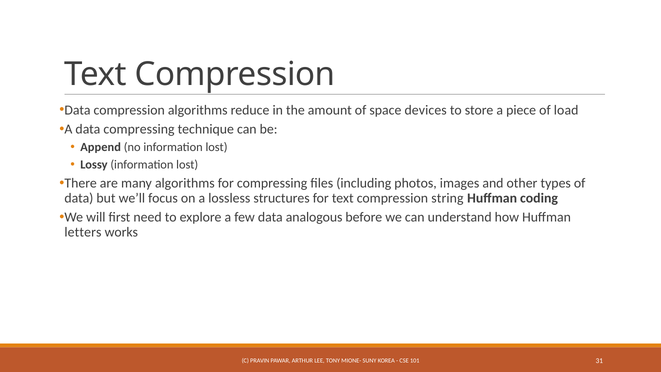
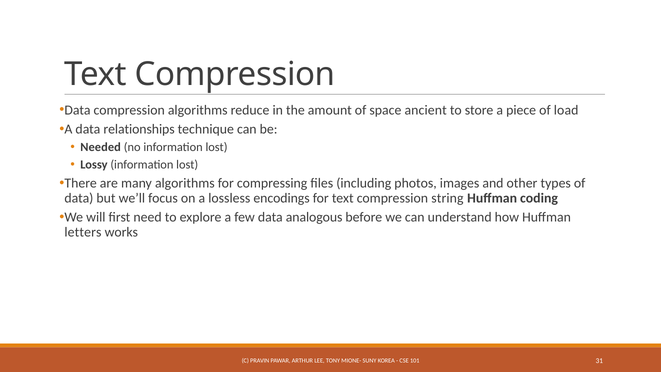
devices: devices -> ancient
data compressing: compressing -> relationships
Append: Append -> Needed
structures: structures -> encodings
